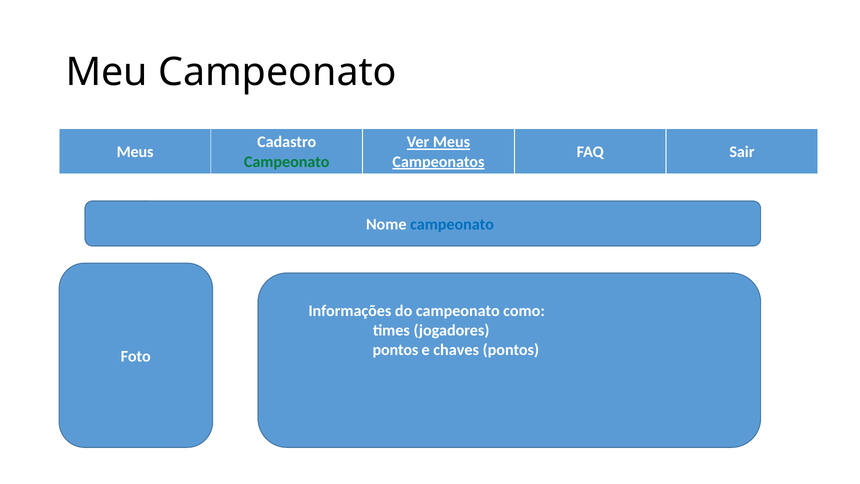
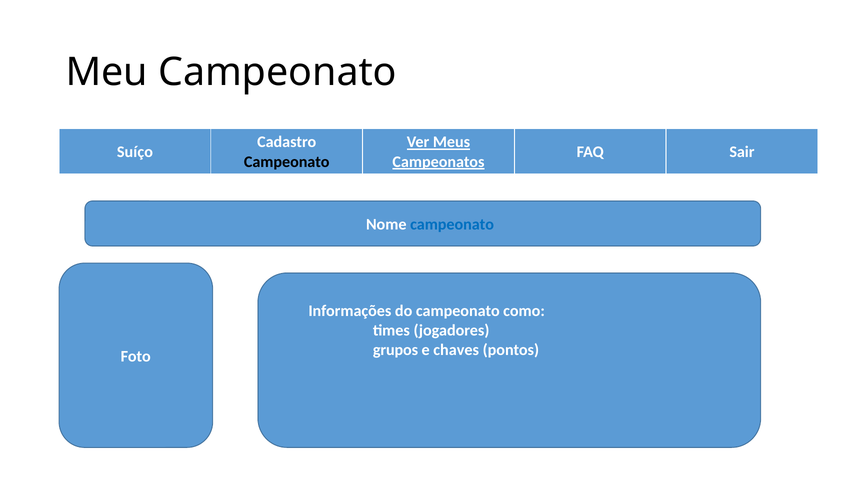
Meus at (135, 152): Meus -> Suíço
Campeonato at (287, 162) colour: green -> black
pontos at (396, 350): pontos -> grupos
